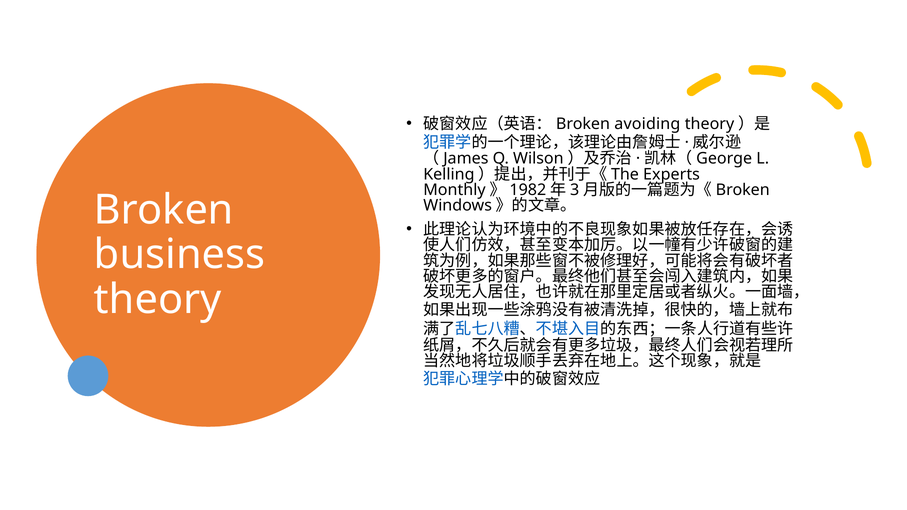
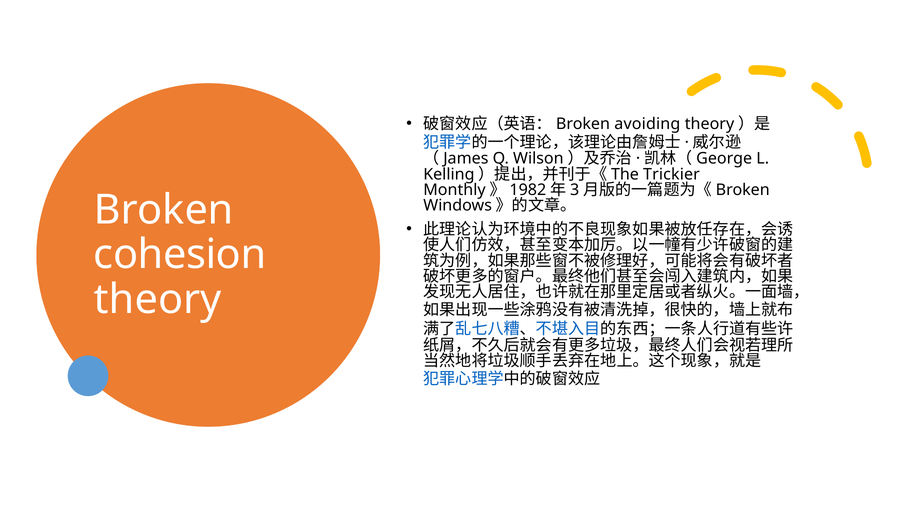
Experts: Experts -> Trickier
business: business -> cohesion
